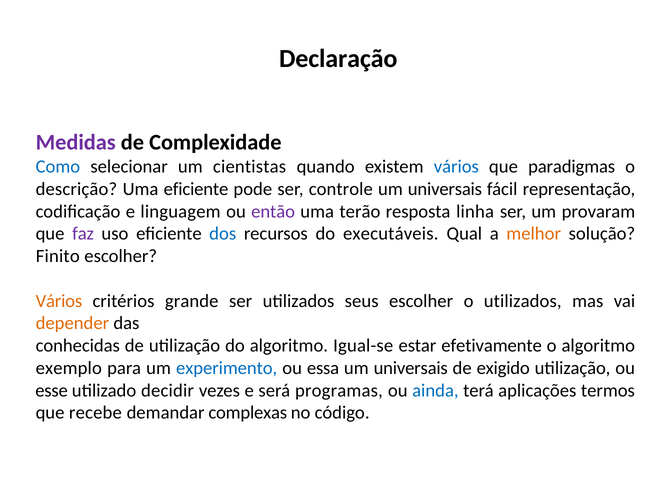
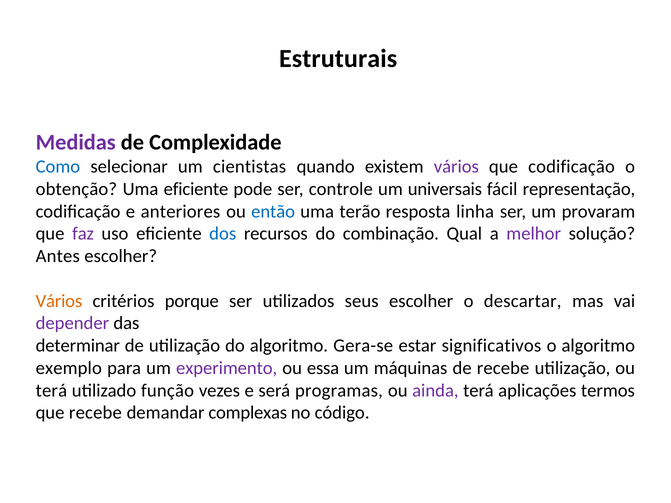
Declaração: Declaração -> Estruturais
vários at (456, 167) colour: blue -> purple
que paradigmas: paradigmas -> codificação
descrição: descrição -> obtenção
linguagem: linguagem -> anteriores
então colour: purple -> blue
executáveis: executáveis -> combinação
melhor colour: orange -> purple
Finito: Finito -> Antes
grande: grande -> porque
o utilizados: utilizados -> descartar
depender colour: orange -> purple
conhecidas: conhecidas -> determinar
Igual-se: Igual-se -> Gera-se
efetivamente: efetivamente -> significativos
experimento colour: blue -> purple
universais at (411, 368): universais -> máquinas
de exigido: exigido -> recebe
esse at (52, 391): esse -> terá
decidir: decidir -> função
ainda colour: blue -> purple
